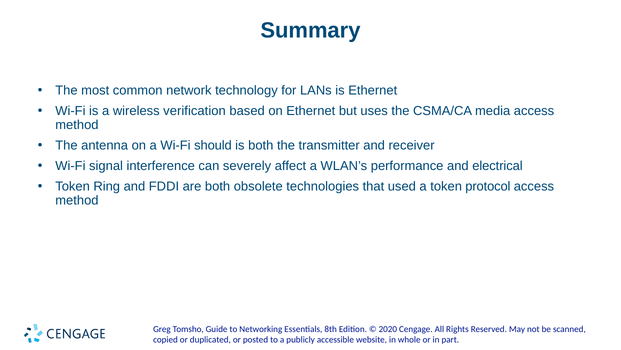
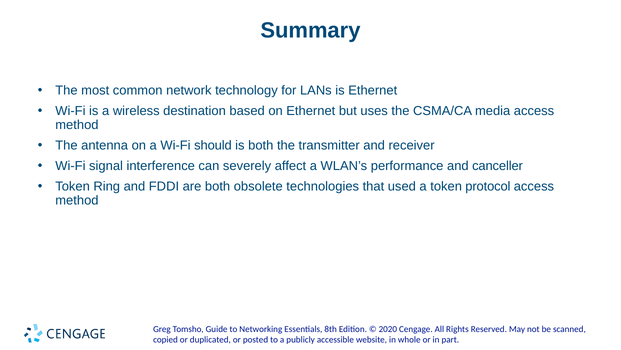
verification: verification -> destination
electrical: electrical -> canceller
